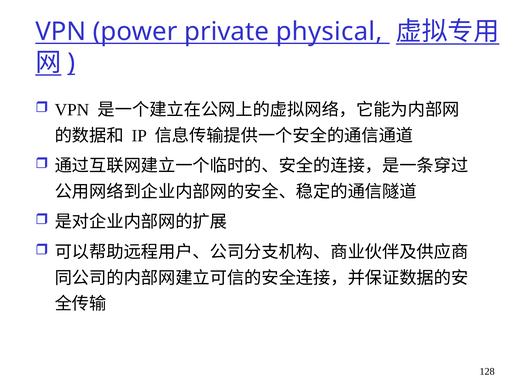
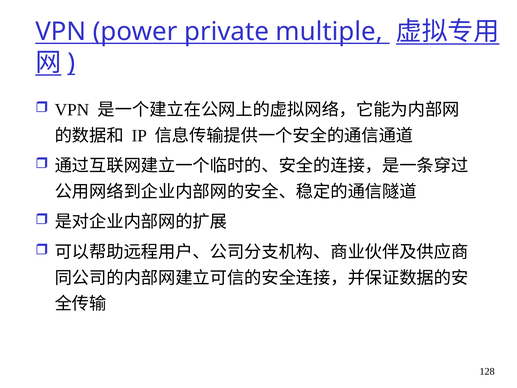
physical: physical -> multiple
